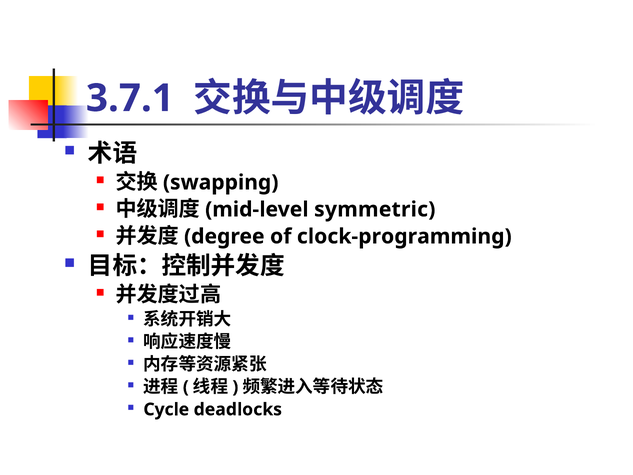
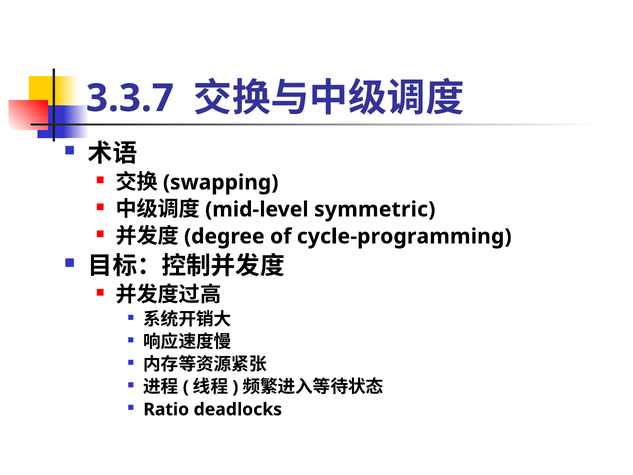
3.7.1: 3.7.1 -> 3.3.7
clock-programming: clock-programming -> cycle-programming
Cycle: Cycle -> Ratio
